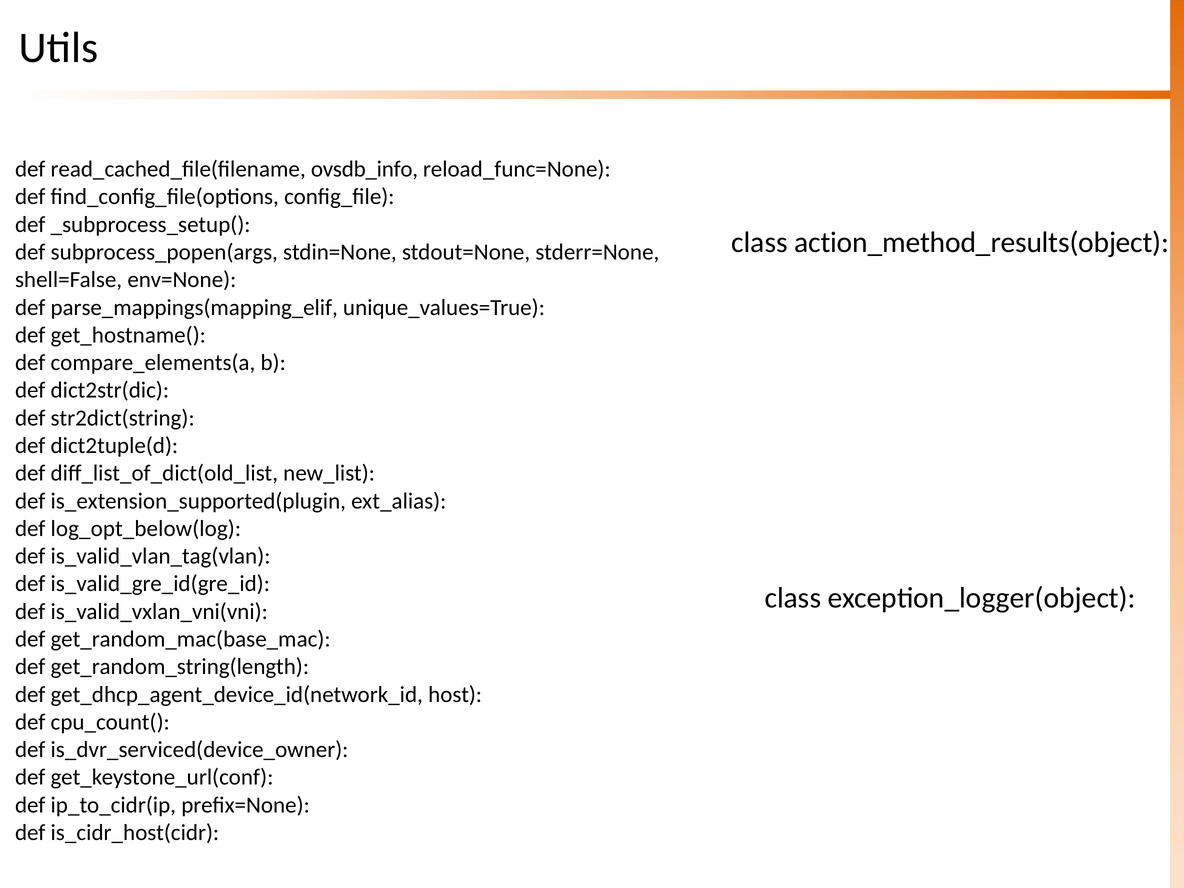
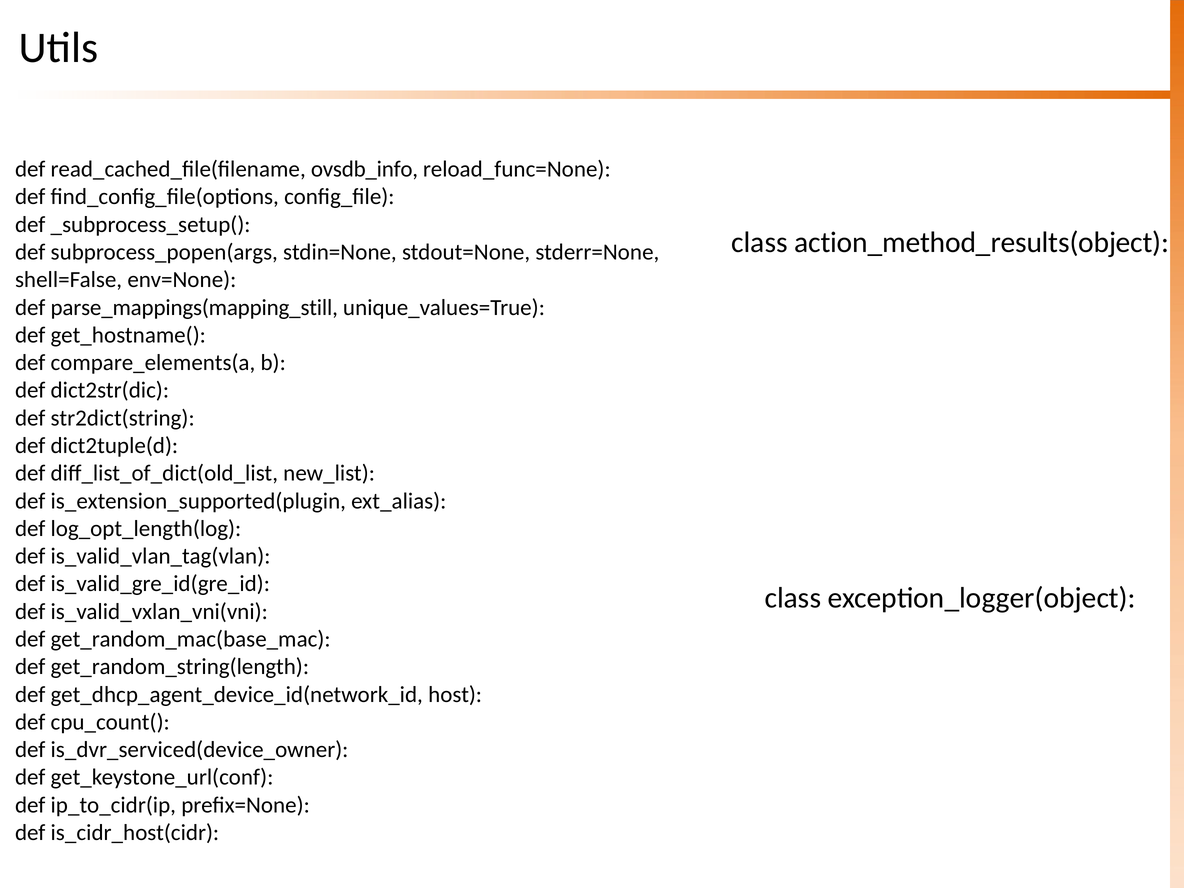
parse_mappings(mapping_elif: parse_mappings(mapping_elif -> parse_mappings(mapping_still
log_opt_below(log: log_opt_below(log -> log_opt_length(log
